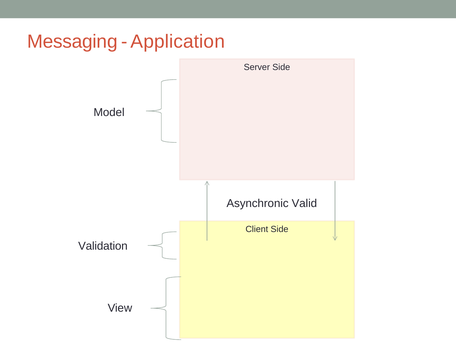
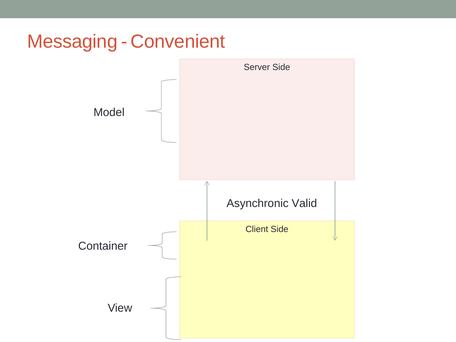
Application: Application -> Convenient
Validation: Validation -> Container
